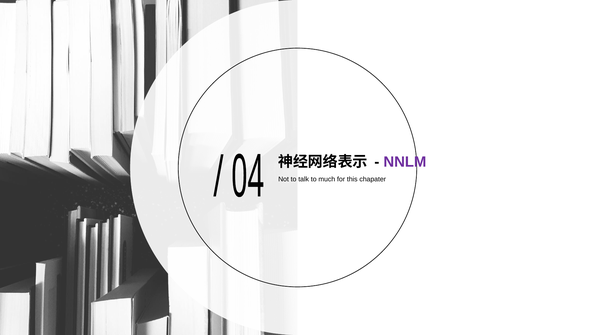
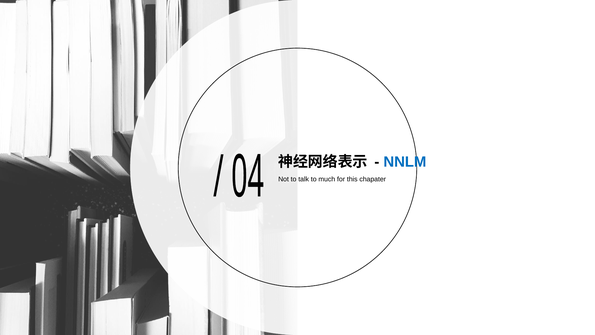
NNLM colour: purple -> blue
